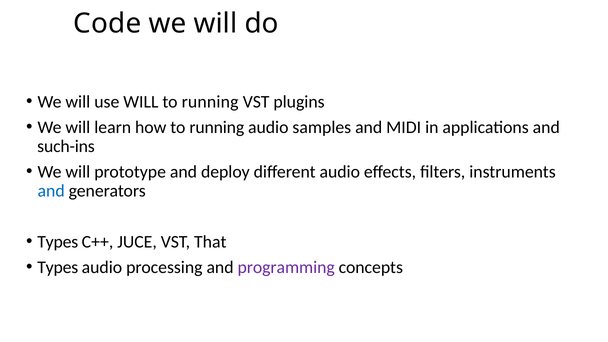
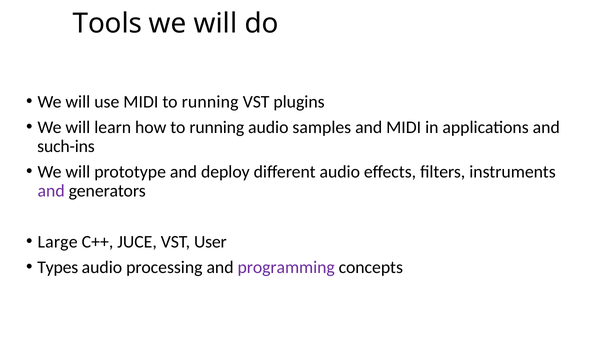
Code: Code -> Tools
use WILL: WILL -> MIDI
and at (51, 191) colour: blue -> purple
Types at (58, 242): Types -> Large
That: That -> User
